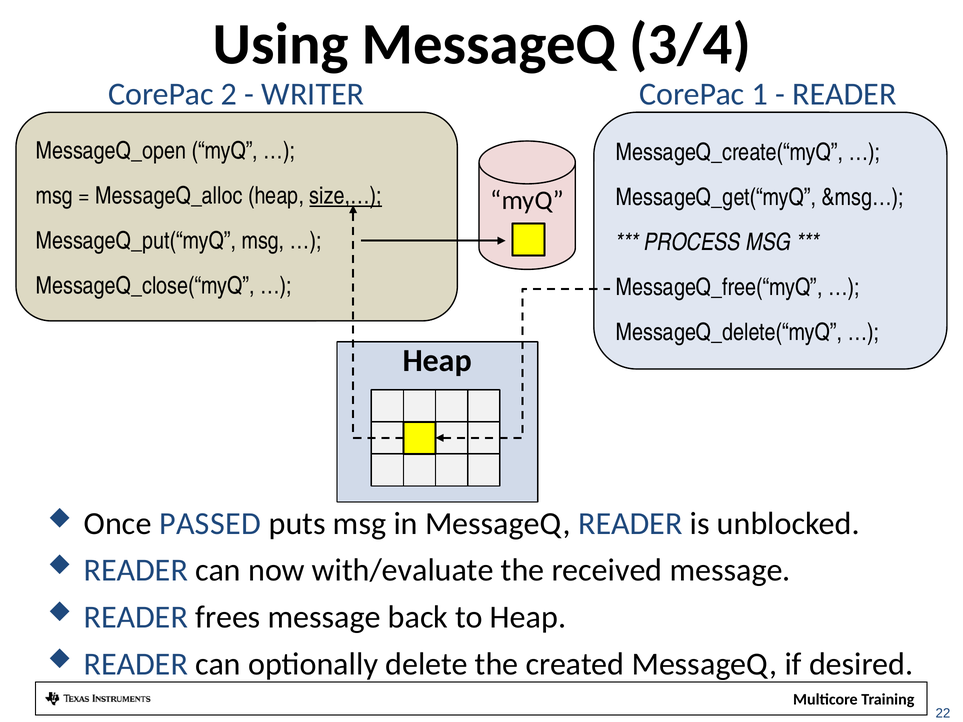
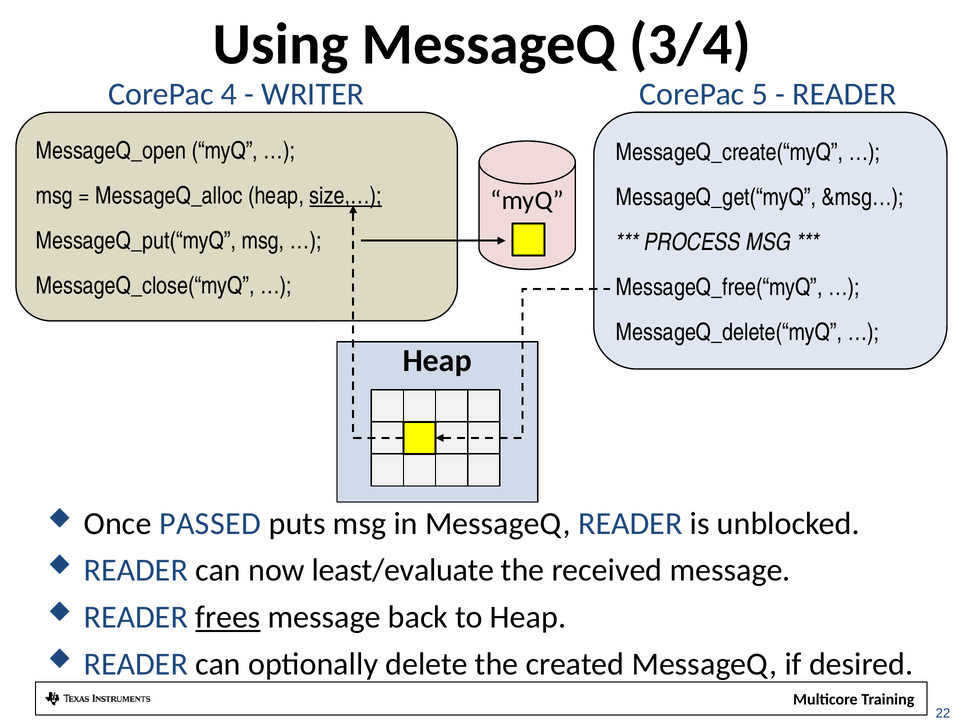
2: 2 -> 4
1: 1 -> 5
with/evaluate: with/evaluate -> least/evaluate
frees underline: none -> present
